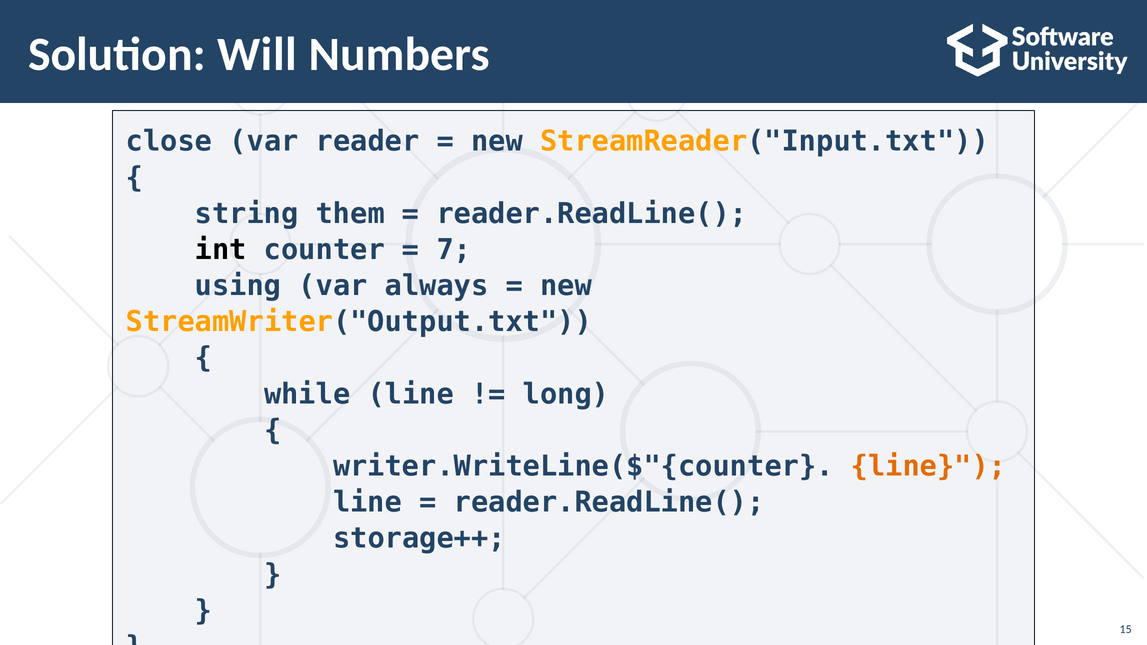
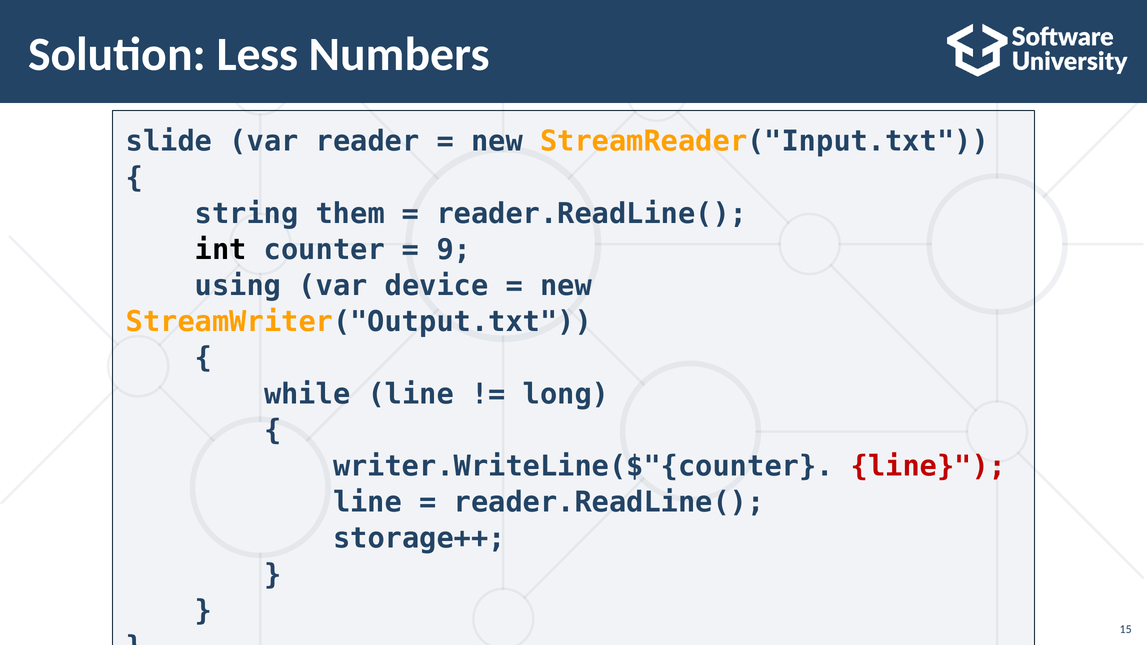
Will: Will -> Less
close: close -> slide
7: 7 -> 9
always: always -> device
line at (928, 466) colour: orange -> red
